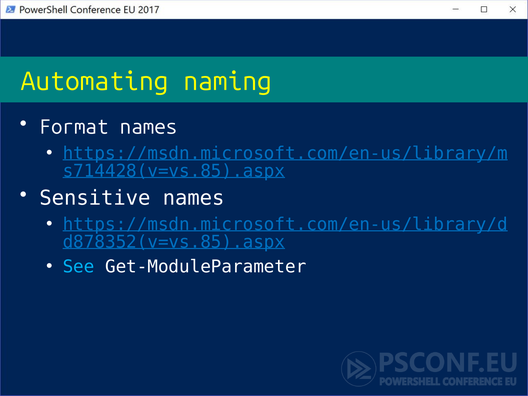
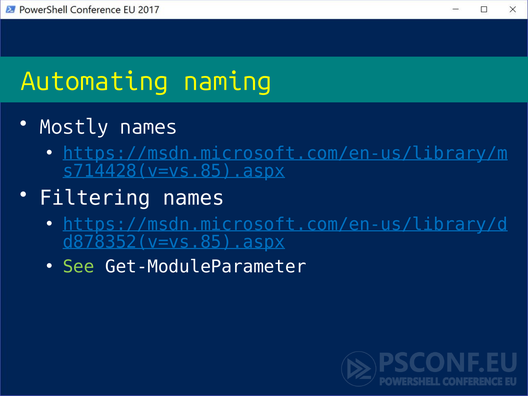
Format: Format -> Mostly
Sensitive: Sensitive -> Filtering
See colour: light blue -> light green
